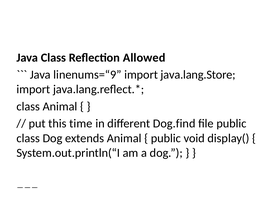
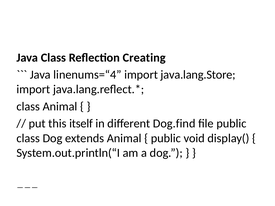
Allowed: Allowed -> Creating
linenums=“9: linenums=“9 -> linenums=“4
time: time -> itself
